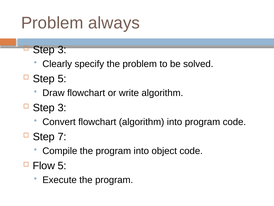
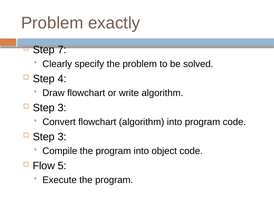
always: always -> exactly
3 at (62, 50): 3 -> 7
Step 5: 5 -> 4
7 at (62, 136): 7 -> 3
